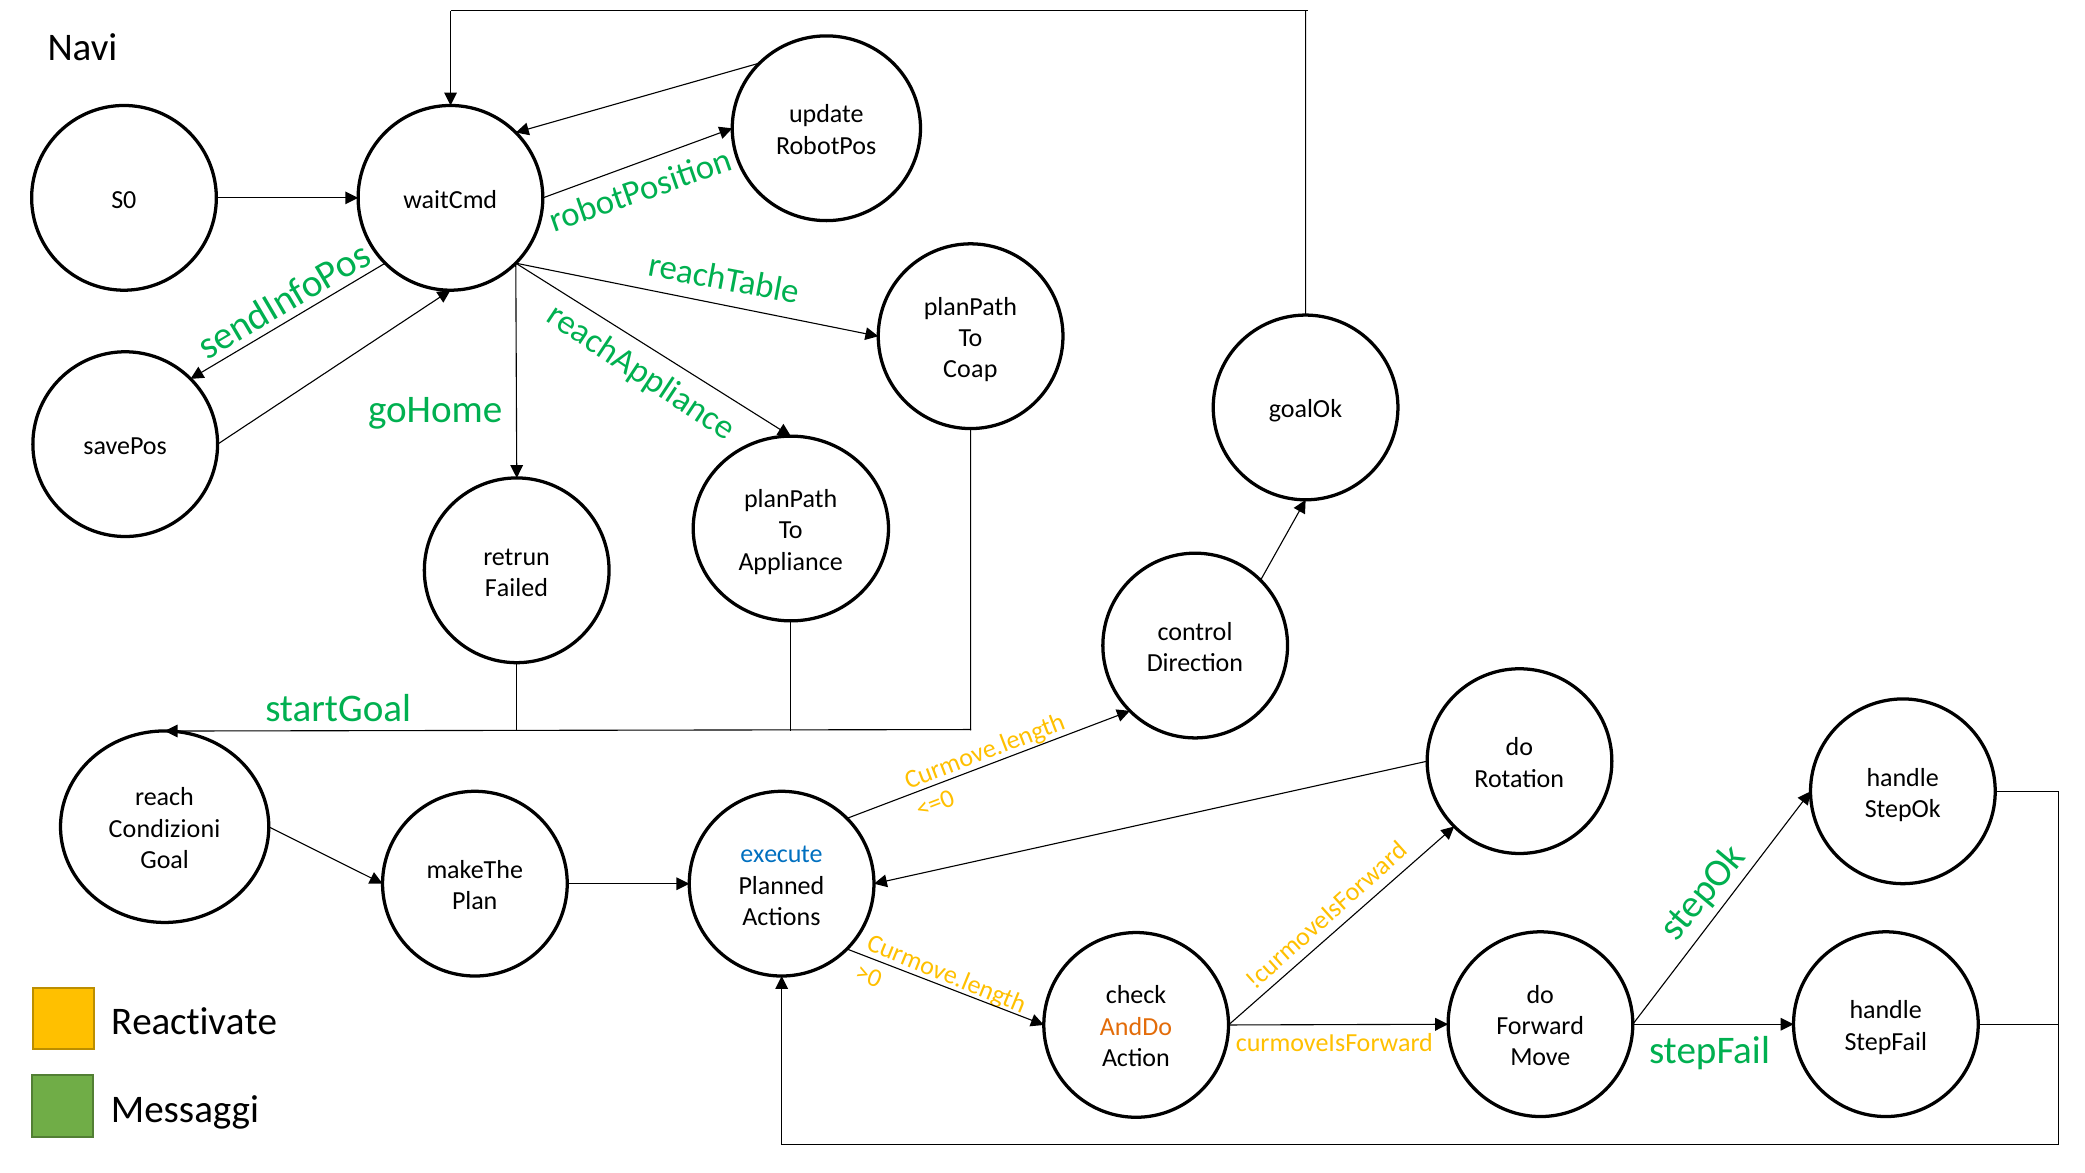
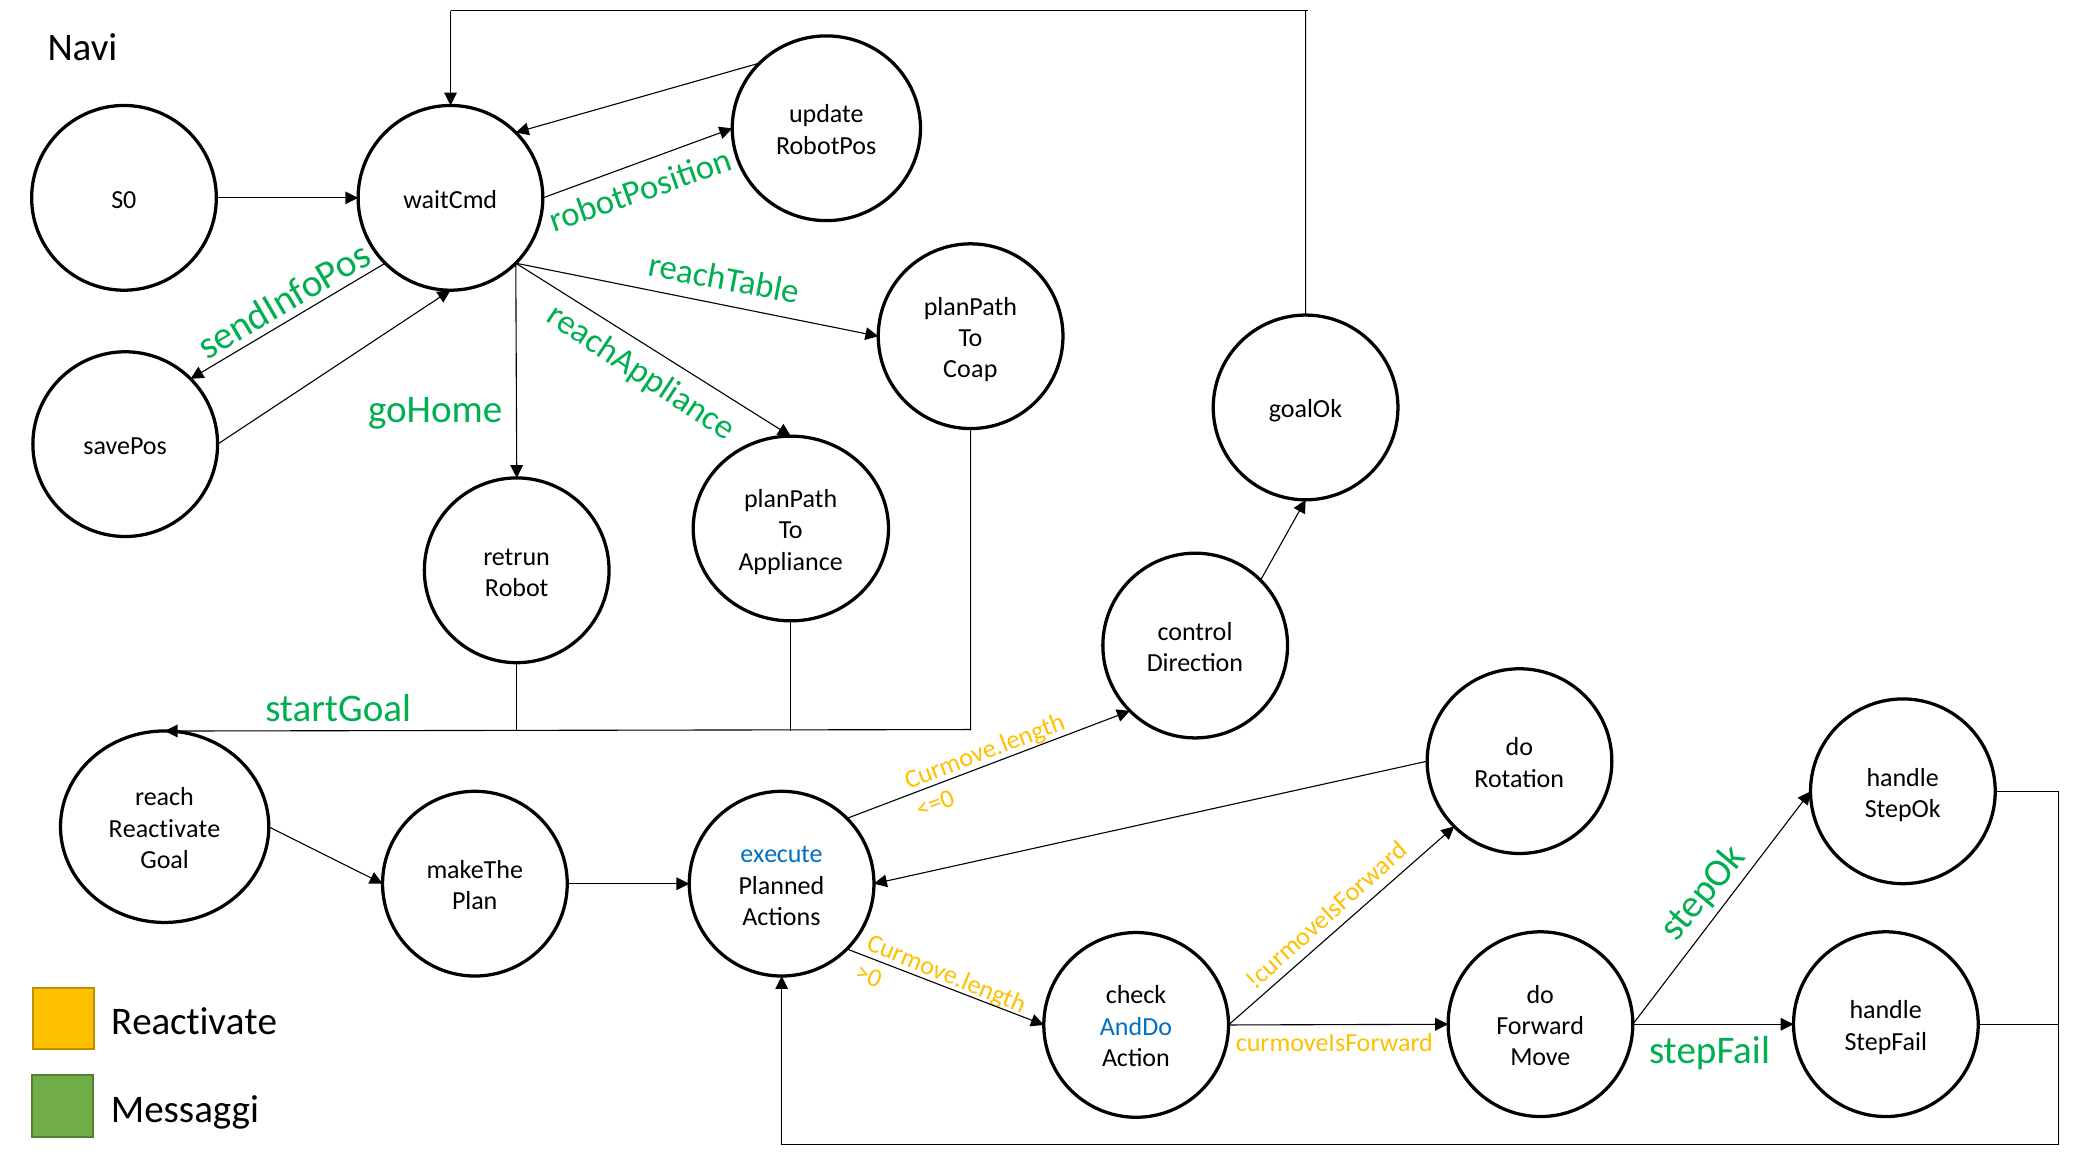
Failed: Failed -> Robot
Condizioni at (164, 828): Condizioni -> Reactivate
AndDo colour: orange -> blue
